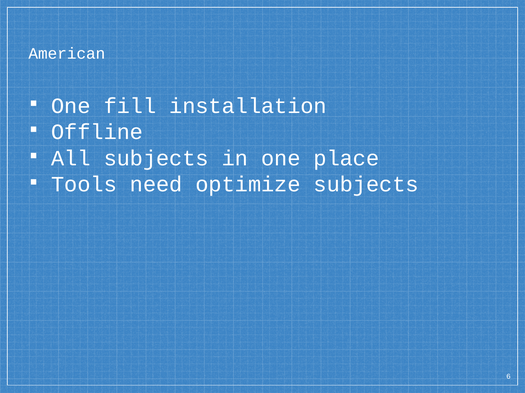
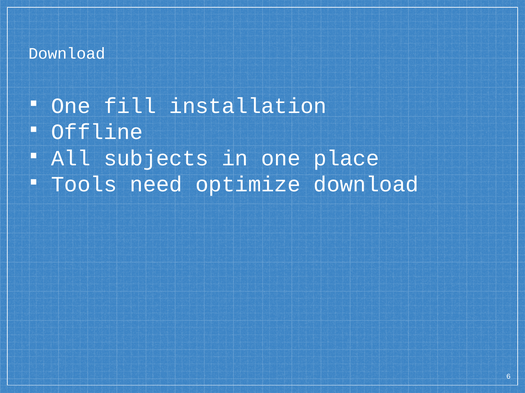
American at (67, 54): American -> Download
optimize subjects: subjects -> download
